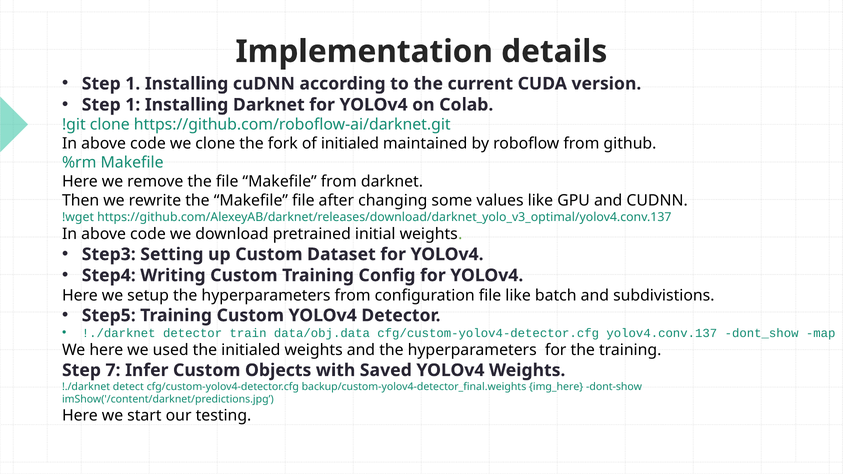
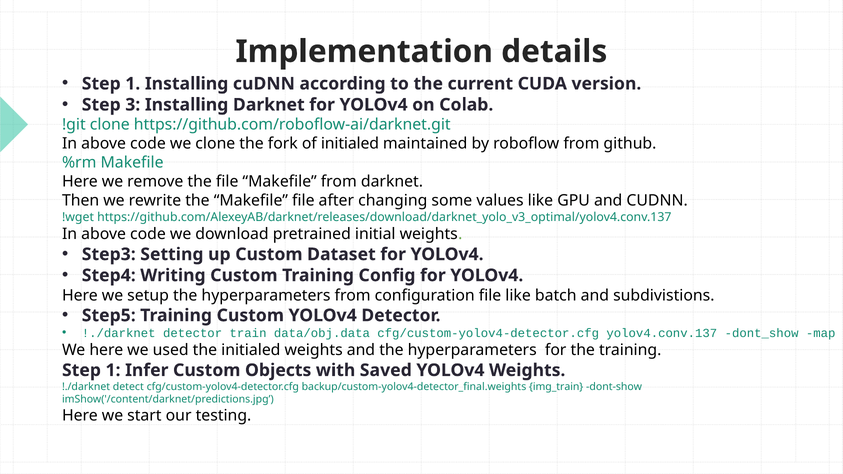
1 at (133, 105): 1 -> 3
7 at (113, 370): 7 -> 1
img_here: img_here -> img_train
